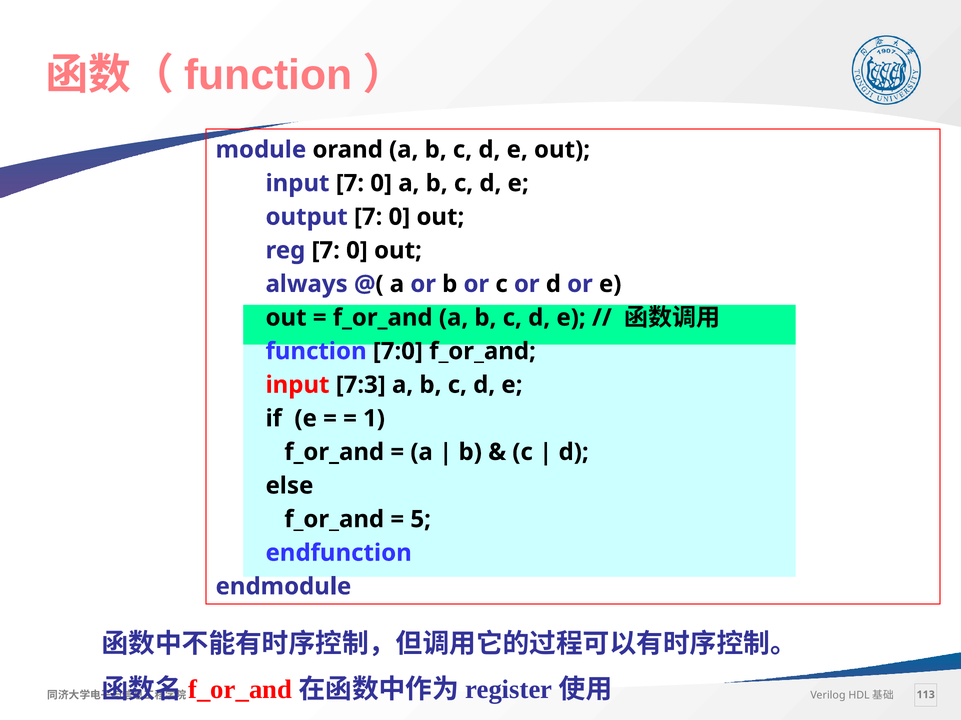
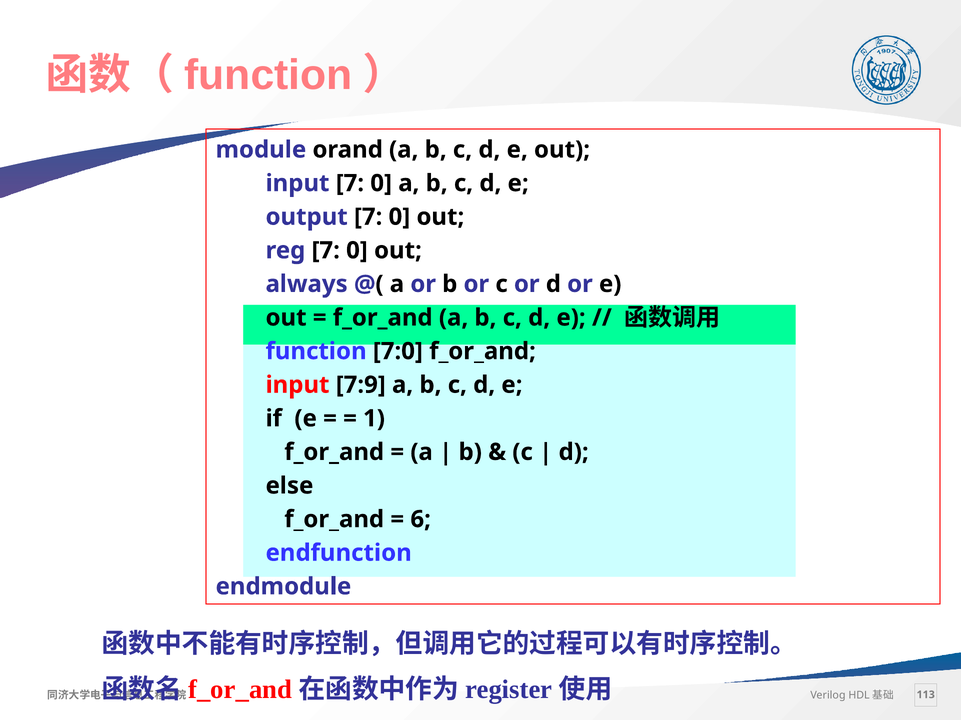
7:3: 7:3 -> 7:9
5: 5 -> 6
